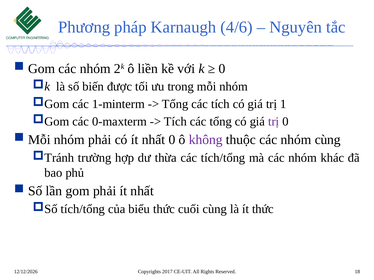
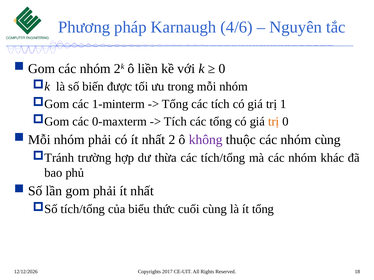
trị at (274, 122) colour: purple -> orange
nhất 0: 0 -> 2
ít thức: thức -> tổng
